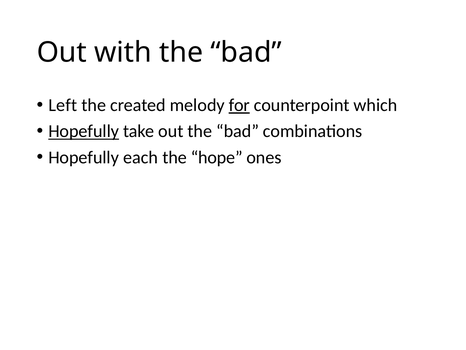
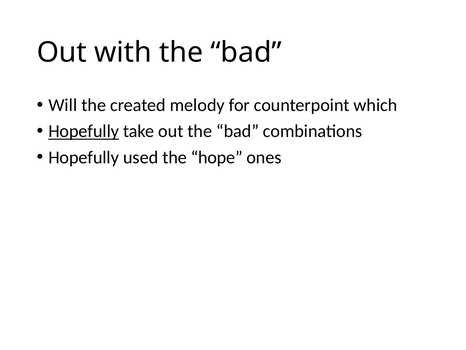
Left: Left -> Will
for underline: present -> none
each: each -> used
